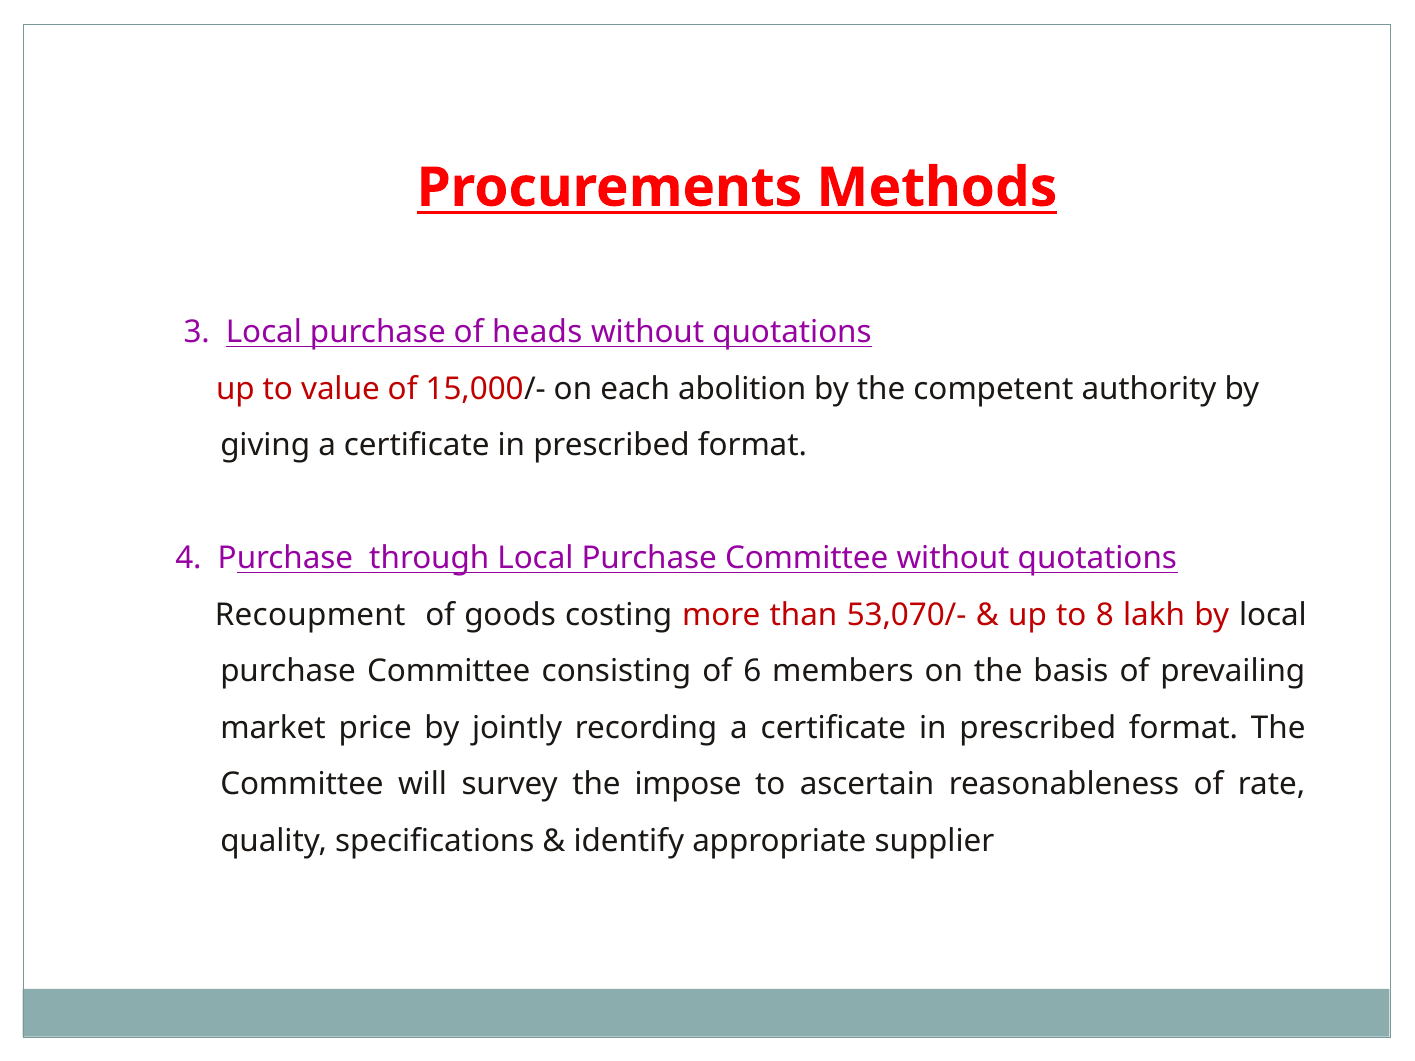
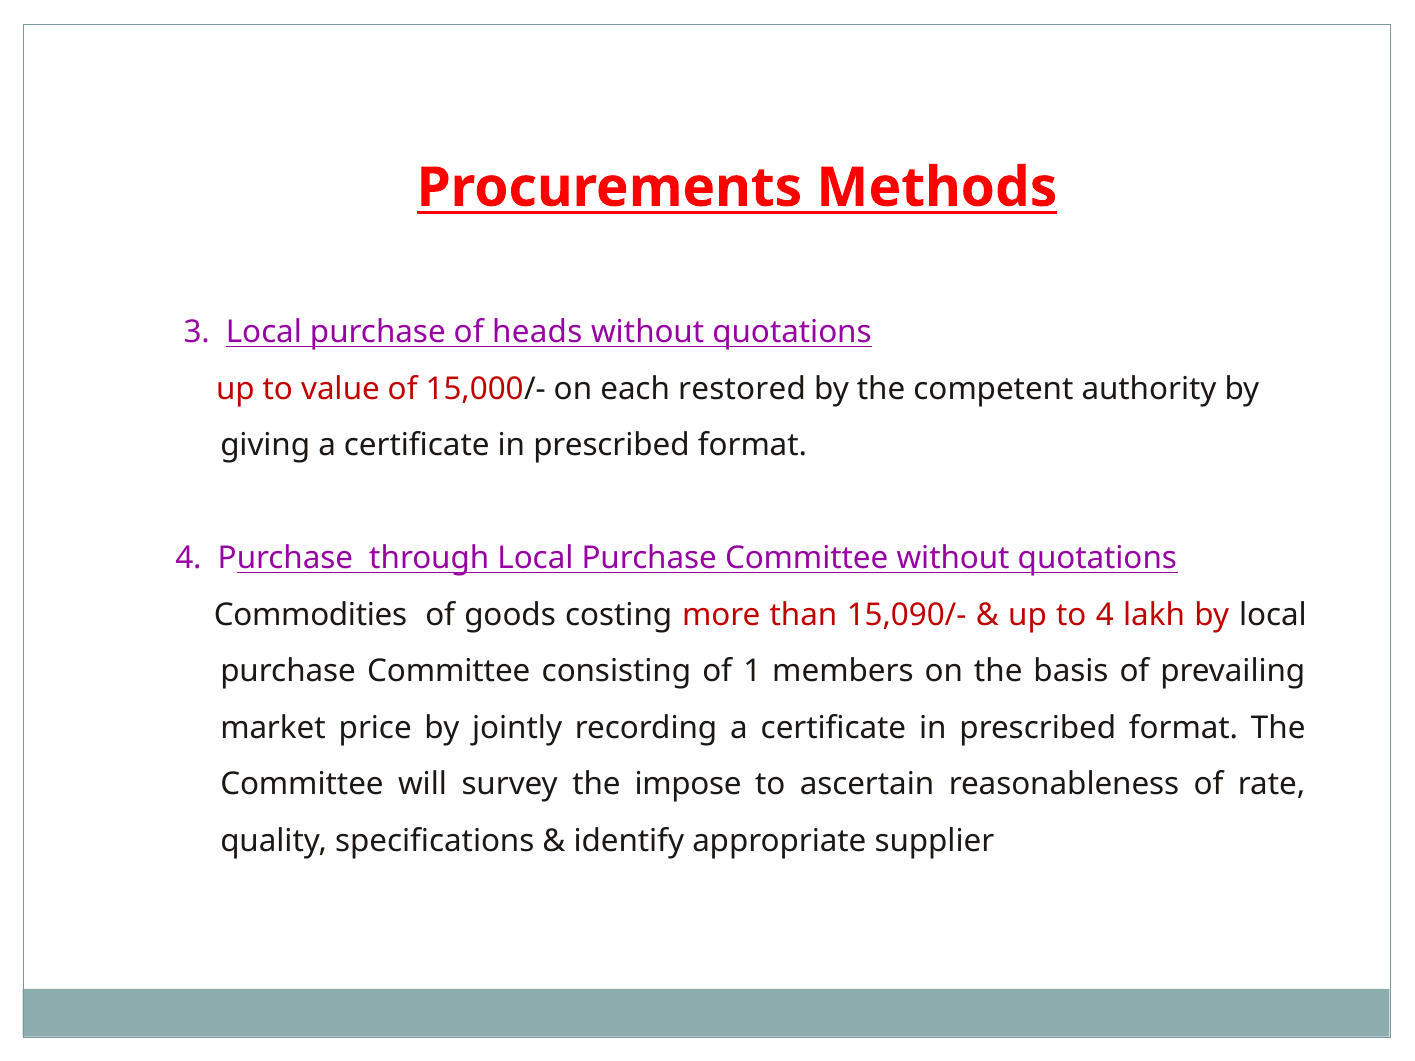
abolition: abolition -> restored
Recoupment: Recoupment -> Commodities
53,070/-: 53,070/- -> 15,090/-
to 8: 8 -> 4
6: 6 -> 1
